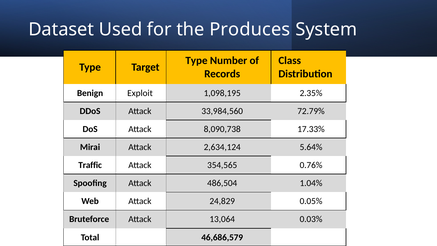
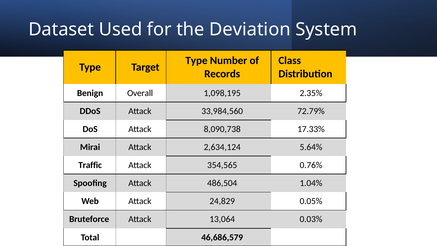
Produces: Produces -> Deviation
Exploit: Exploit -> Overall
